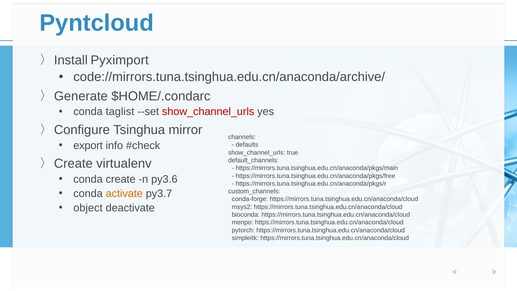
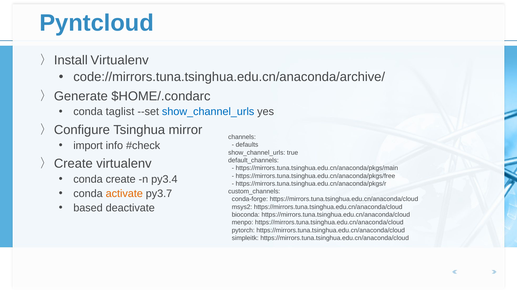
Pyximport at (120, 60): Pyximport -> Virtualenv
show_channel_urls at (208, 112) colour: red -> blue
export: export -> import
py3.6: py3.6 -> py3.4
object: object -> based
